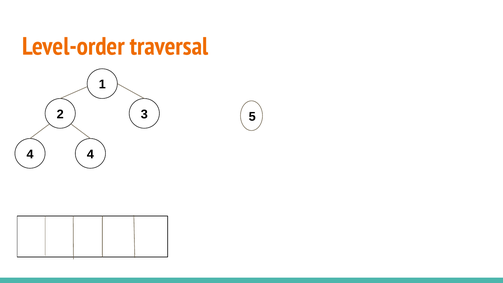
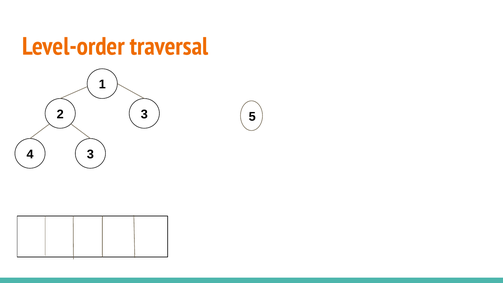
4 4: 4 -> 3
